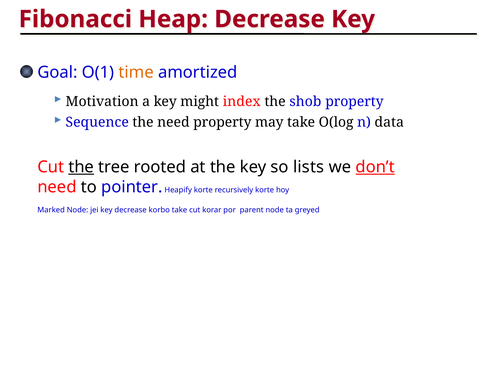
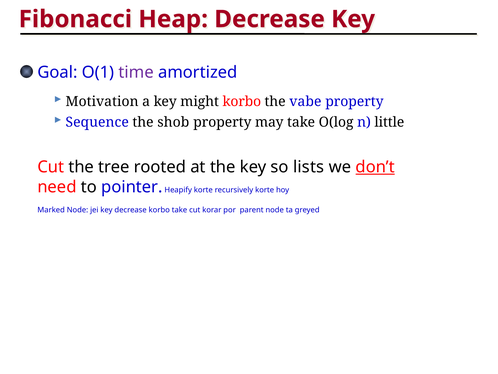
time colour: orange -> purple
might index: index -> korbo
shob: shob -> vabe
the need: need -> shob
data: data -> little
the at (81, 167) underline: present -> none
